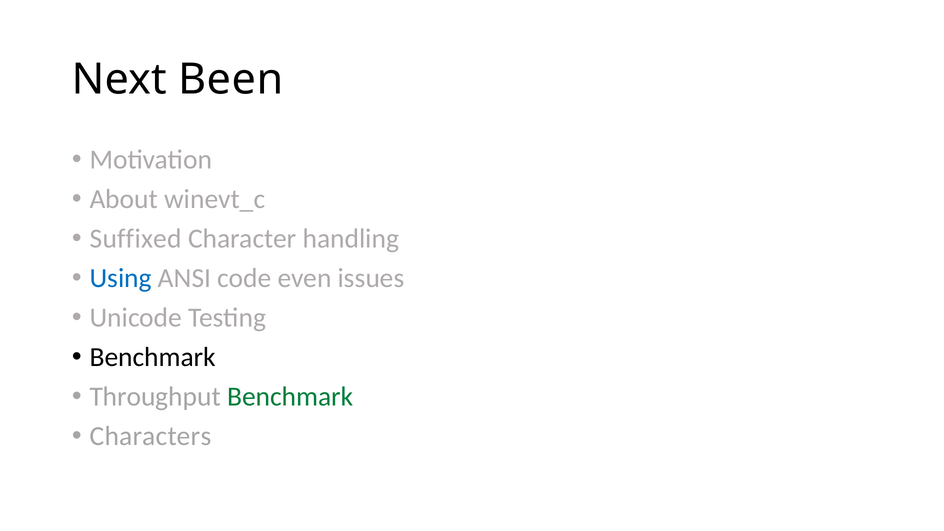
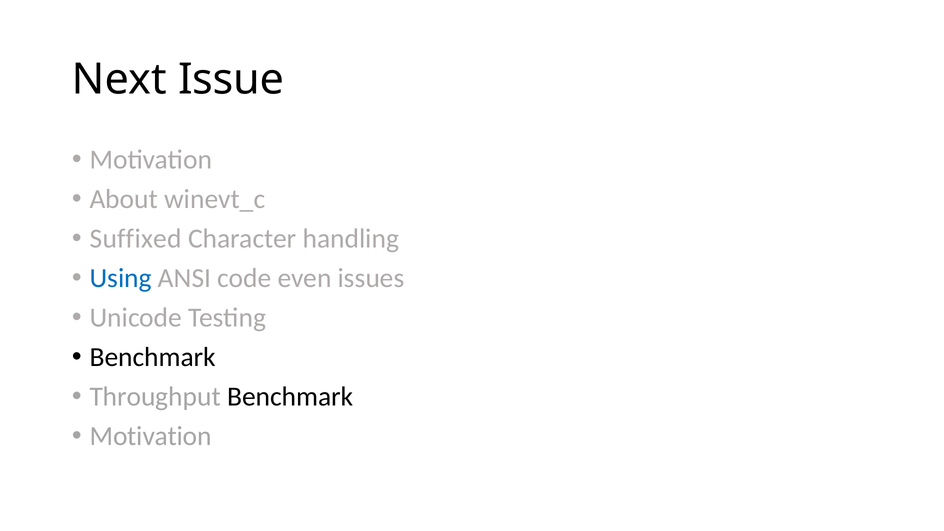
Been: Been -> Issue
Benchmark at (290, 397) colour: green -> black
Characters at (151, 436): Characters -> Motivation
